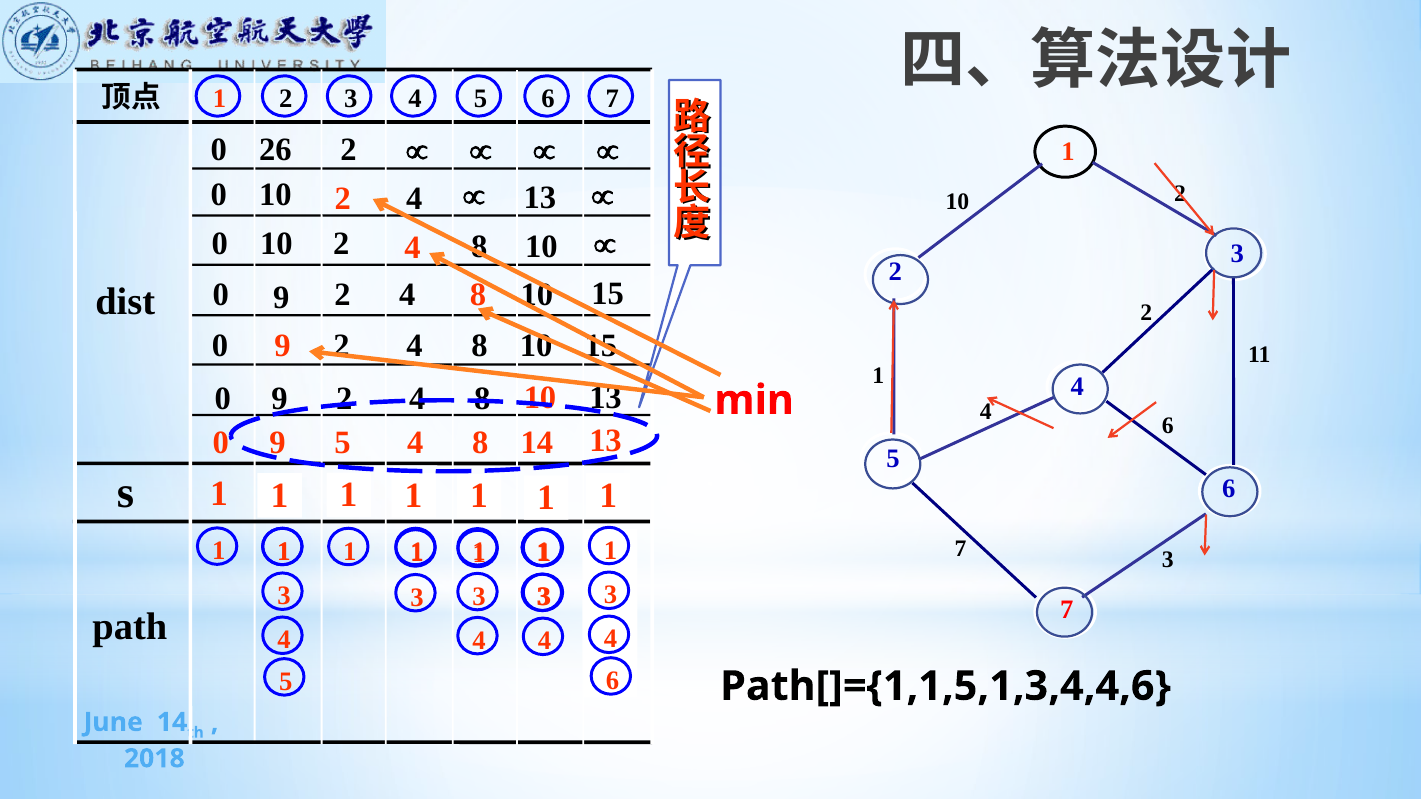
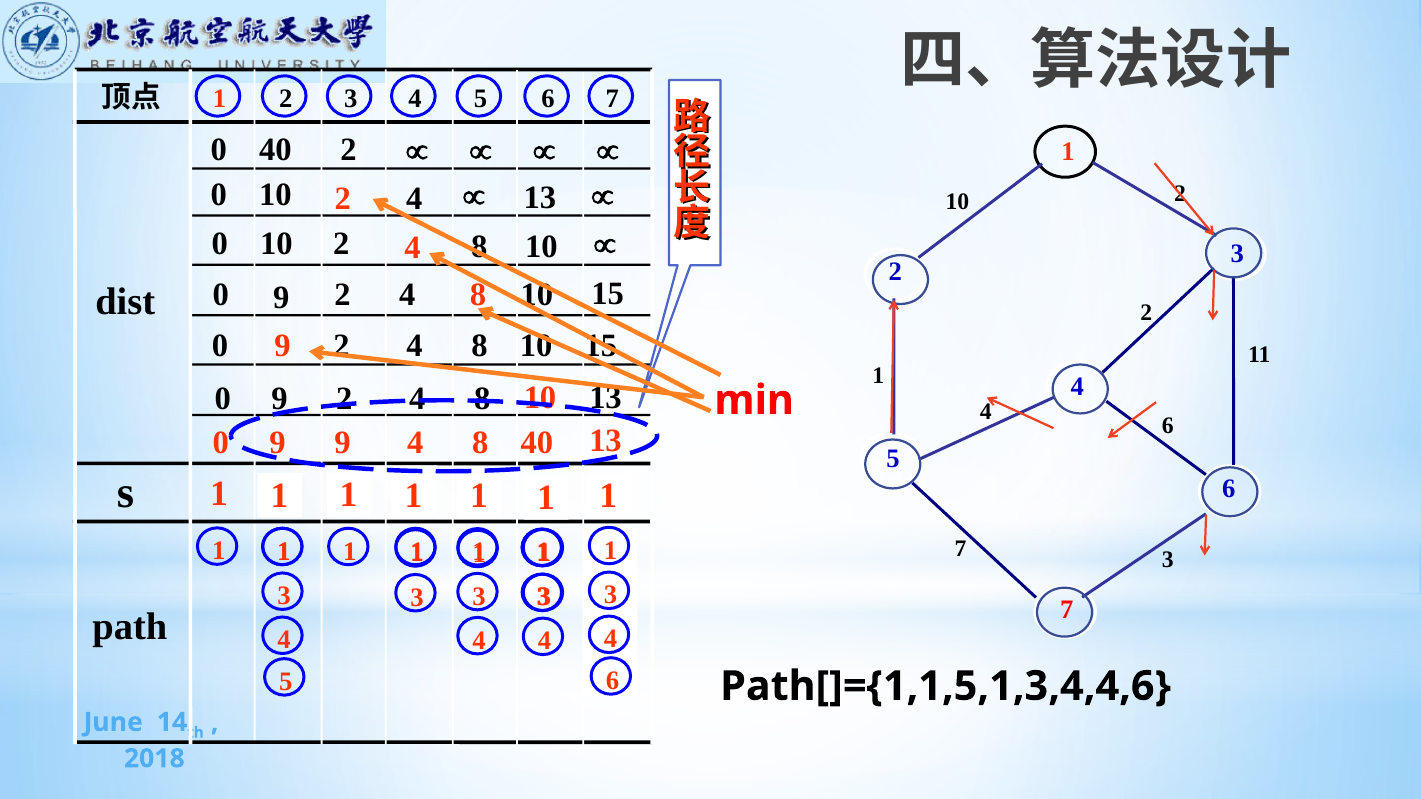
0 26: 26 -> 40
5 at (342, 443): 5 -> 9
8 14: 14 -> 40
